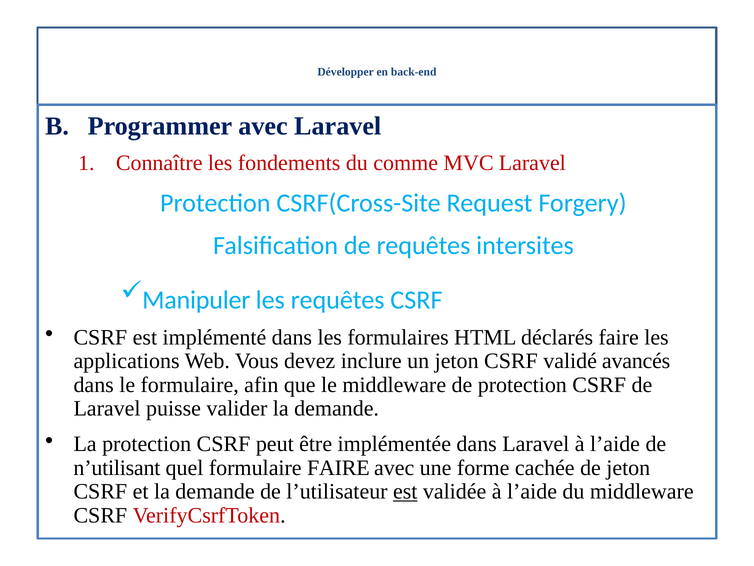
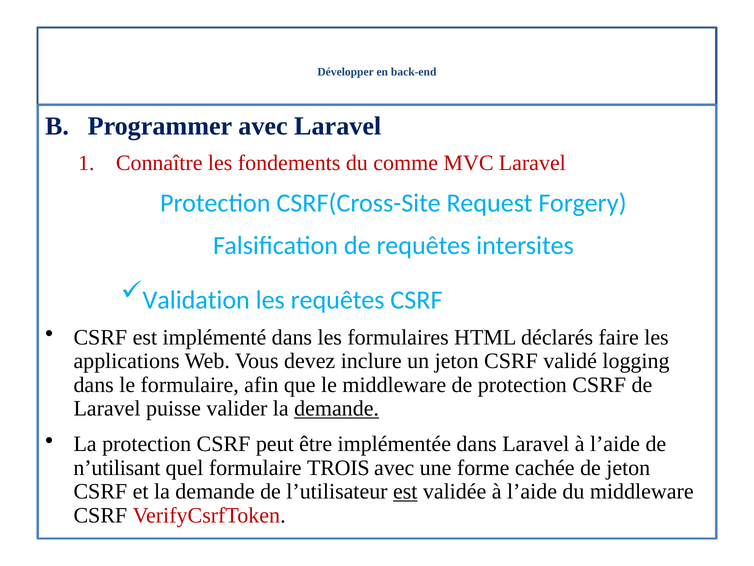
Manipuler: Manipuler -> Validation
avancés: avancés -> logging
demande at (337, 408) underline: none -> present
formulaire FAIRE: FAIRE -> TROIS
